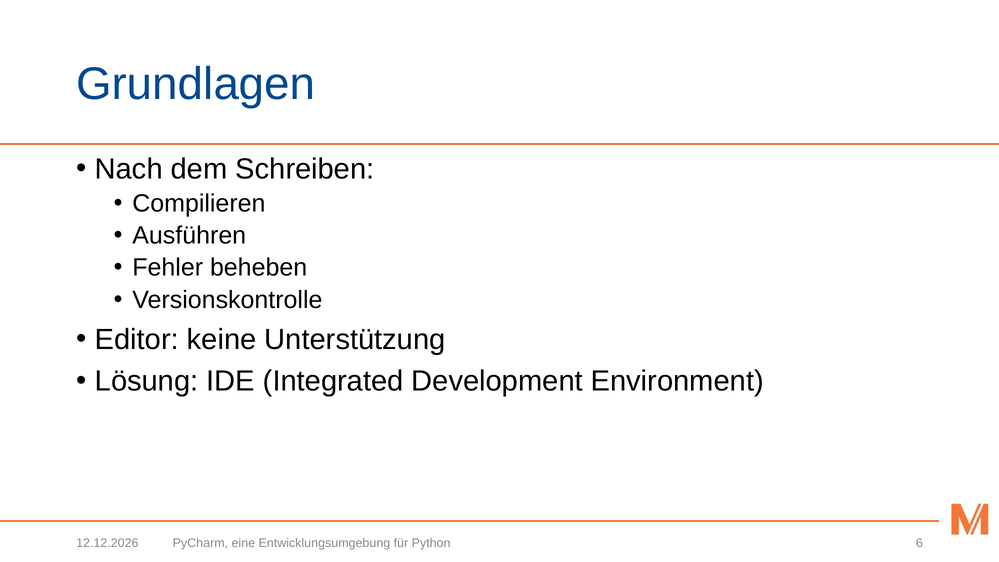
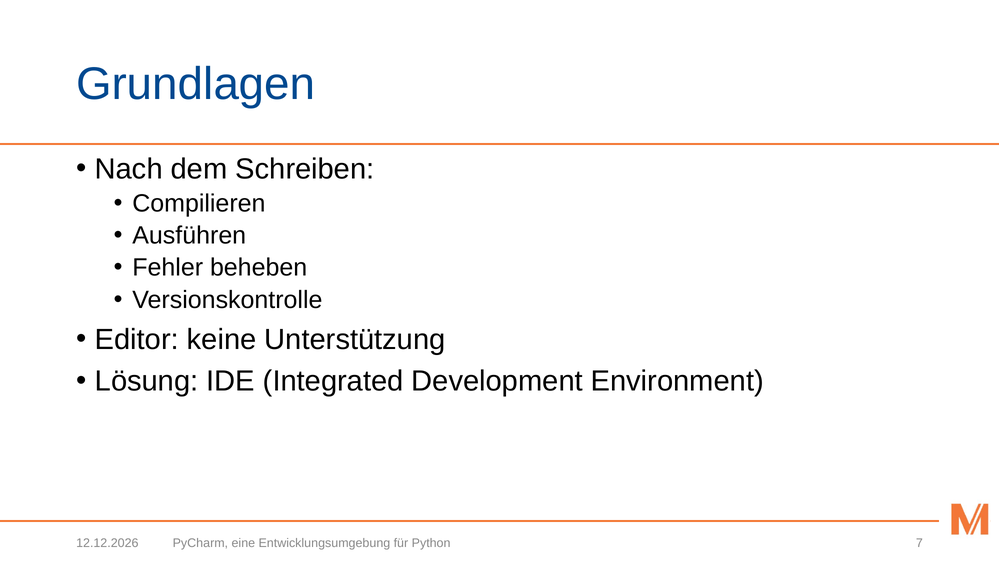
6: 6 -> 7
